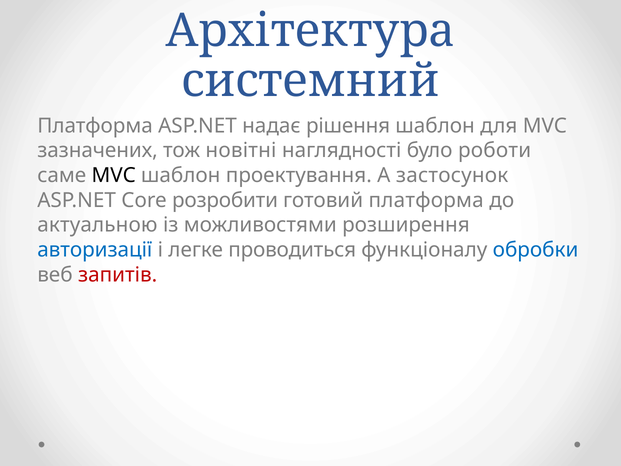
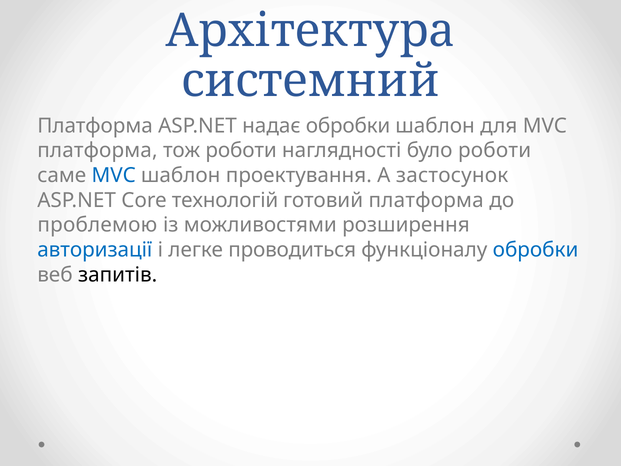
надає рішення: рішення -> обробки
зазначених at (98, 150): зазначених -> платформа
тож новітні: новітні -> роботи
MVC at (114, 175) colour: black -> blue
розробити: розробити -> технологій
актуальною: актуальною -> проблемою
запитів colour: red -> black
